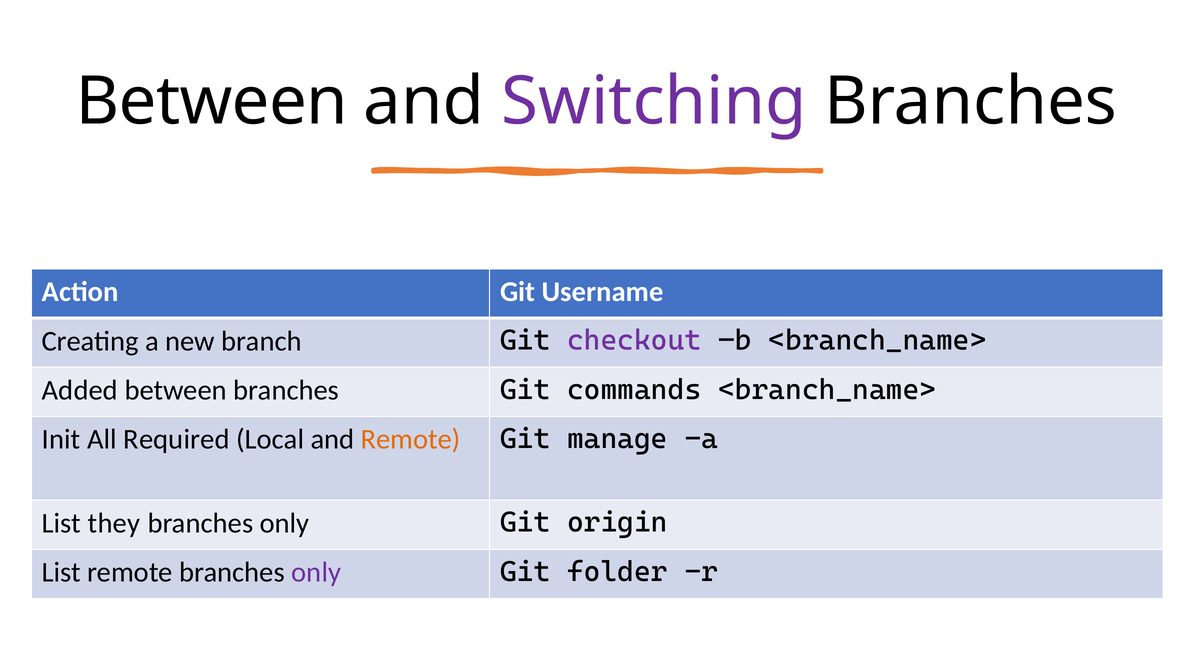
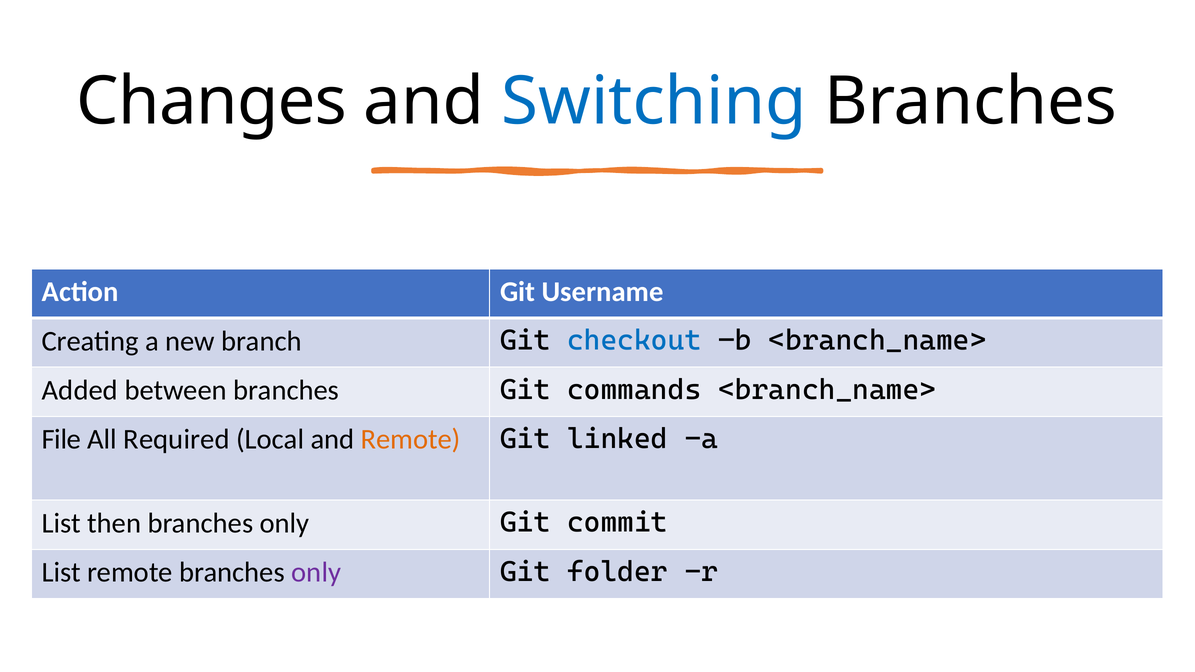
Between at (212, 102): Between -> Changes
Switching colour: purple -> blue
checkout colour: purple -> blue
Init: Init -> File
manage: manage -> linked
they: they -> then
origin: origin -> commit
